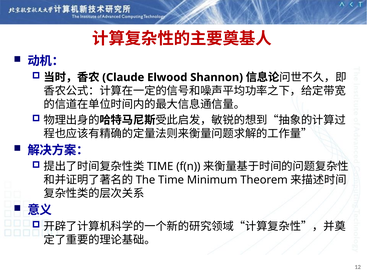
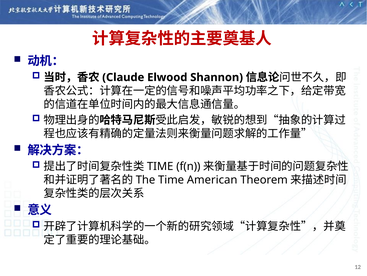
Minimum: Minimum -> American
